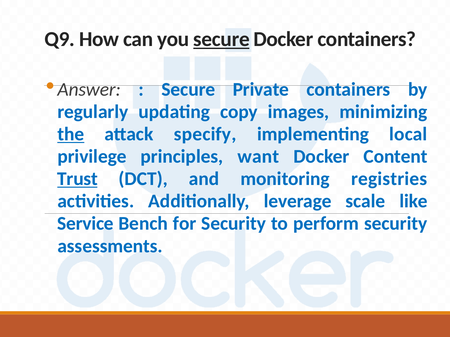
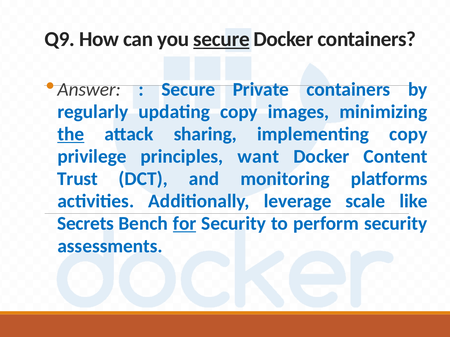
specify: specify -> sharing
implementing local: local -> copy
Trust underline: present -> none
registries: registries -> platforms
Service: Service -> Secrets
for underline: none -> present
